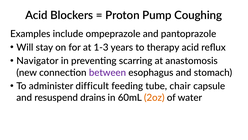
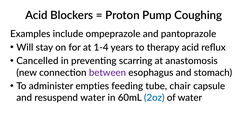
1-3: 1-3 -> 1-4
Navigator: Navigator -> Cancelled
difficult: difficult -> empties
resuspend drains: drains -> water
2oz colour: orange -> blue
